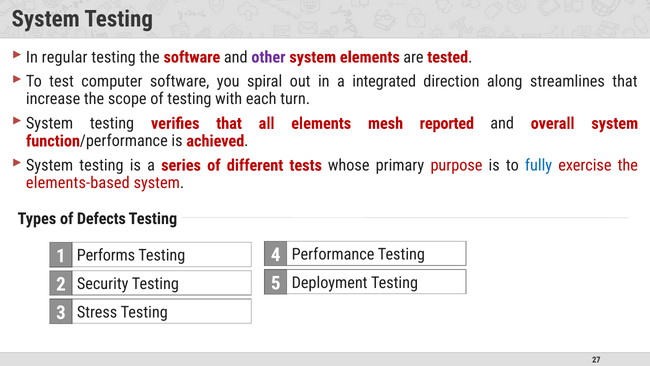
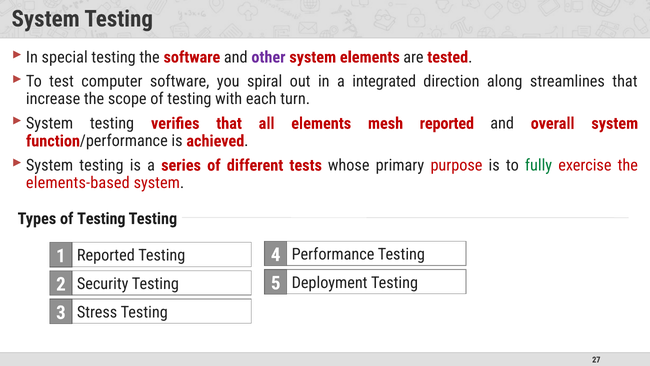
regular: regular -> special
fully colour: blue -> green
Types of Defects: Defects -> Testing
Performs at (106, 255): Performs -> Reported
